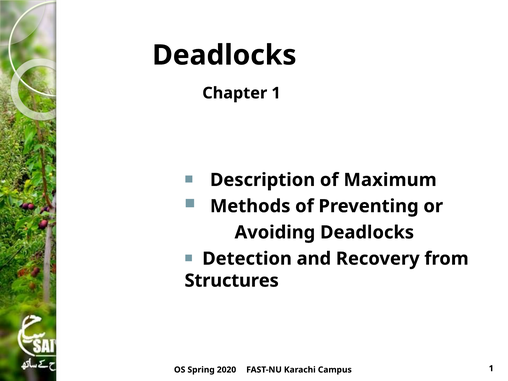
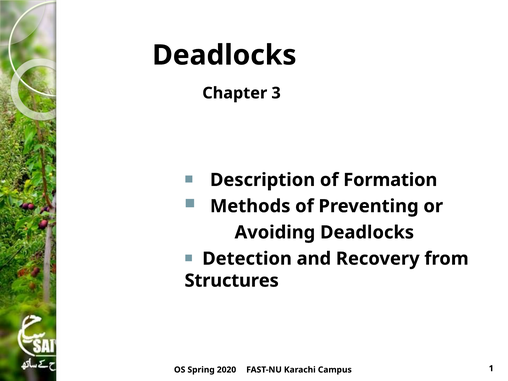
Chapter 1: 1 -> 3
Maximum: Maximum -> Formation
